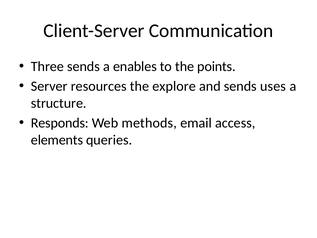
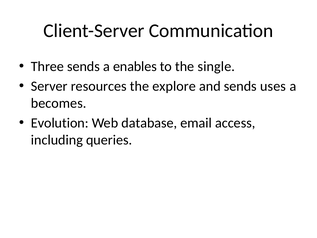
points: points -> single
structure: structure -> becomes
Responds: Responds -> Evolution
methods: methods -> database
elements: elements -> including
